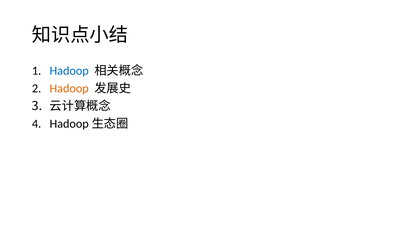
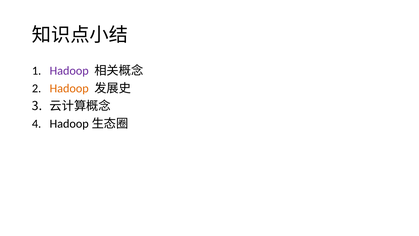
Hadoop at (69, 71) colour: blue -> purple
